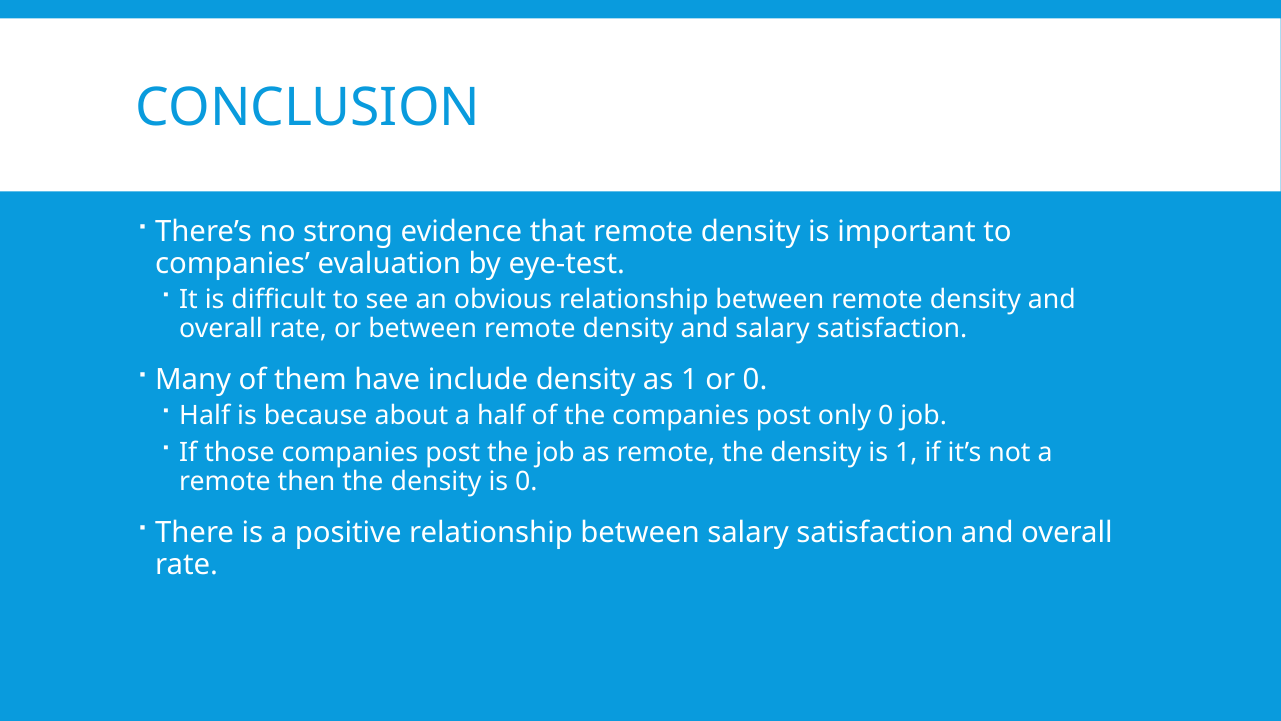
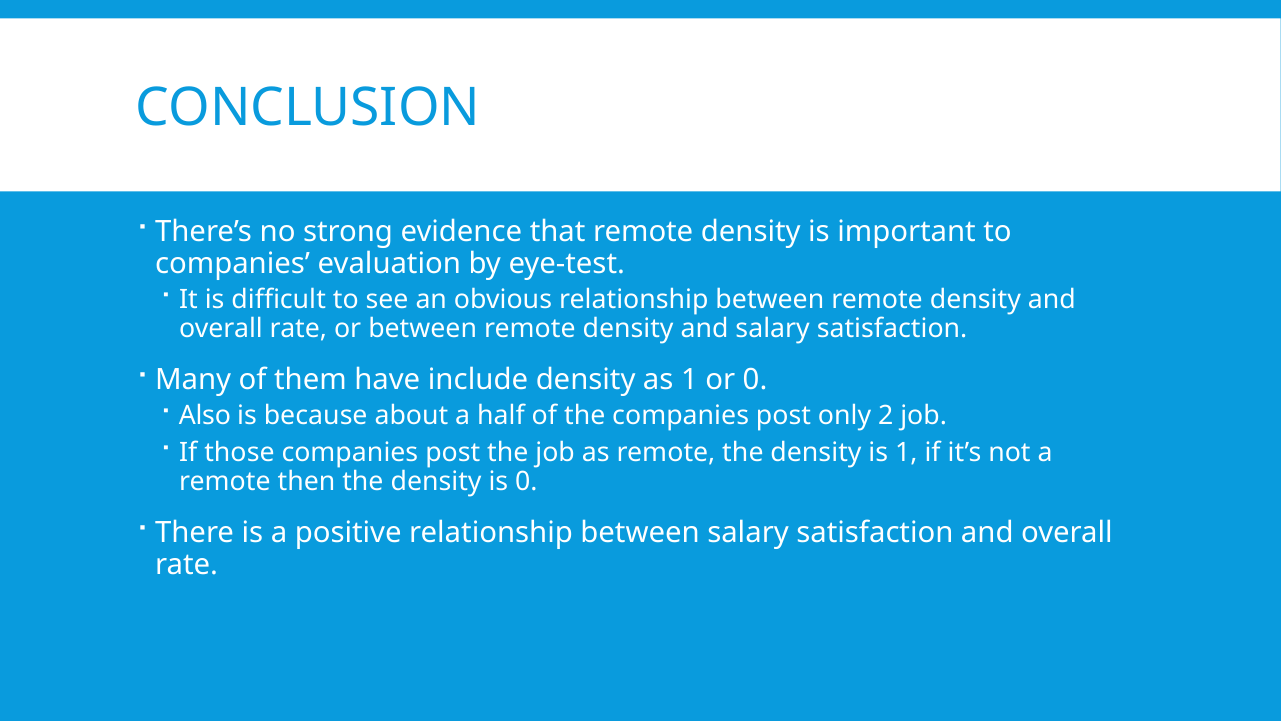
Half at (205, 415): Half -> Also
only 0: 0 -> 2
